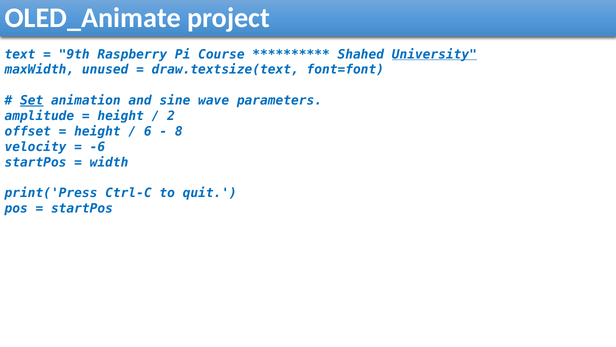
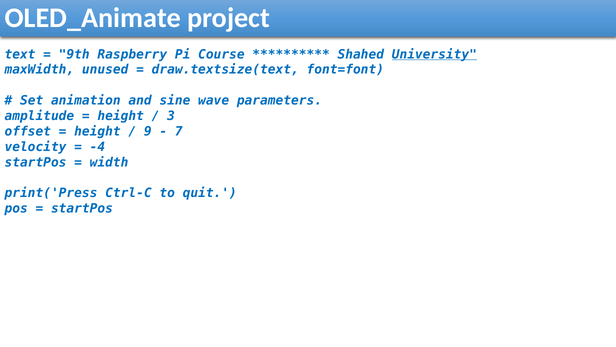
Set underline: present -> none
2: 2 -> 3
6: 6 -> 9
8: 8 -> 7
-6: -6 -> -4
